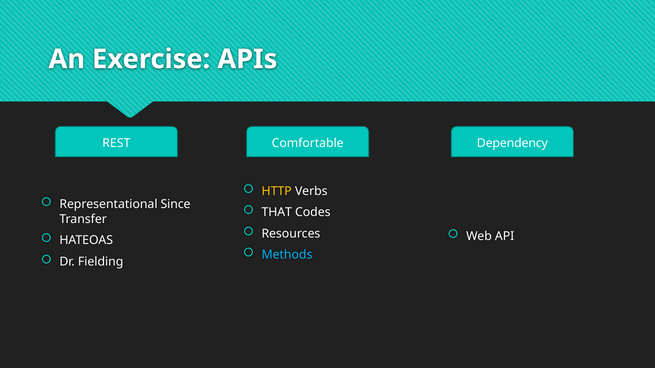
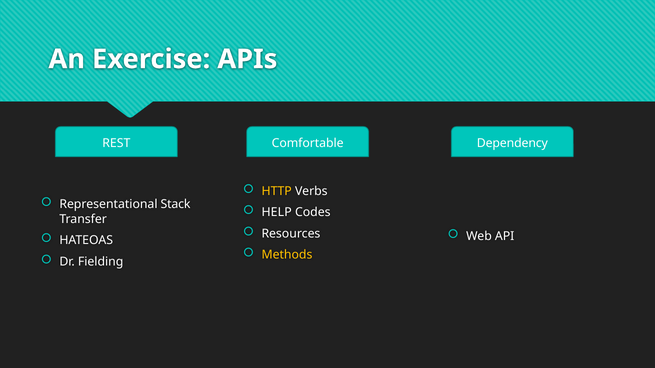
Since: Since -> Stack
THAT: THAT -> HELP
Methods colour: light blue -> yellow
